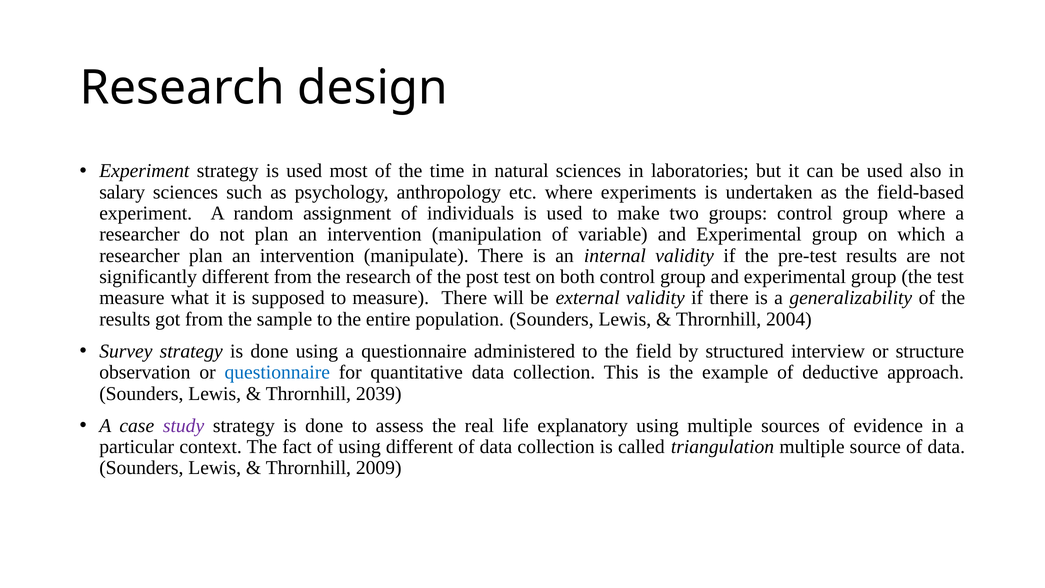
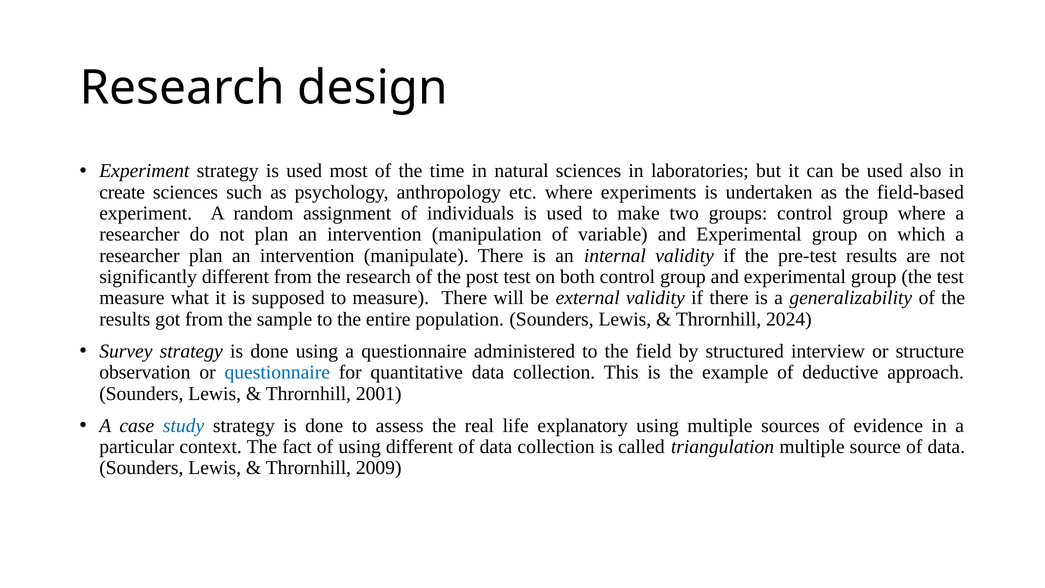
salary: salary -> create
2004: 2004 -> 2024
2039: 2039 -> 2001
study colour: purple -> blue
